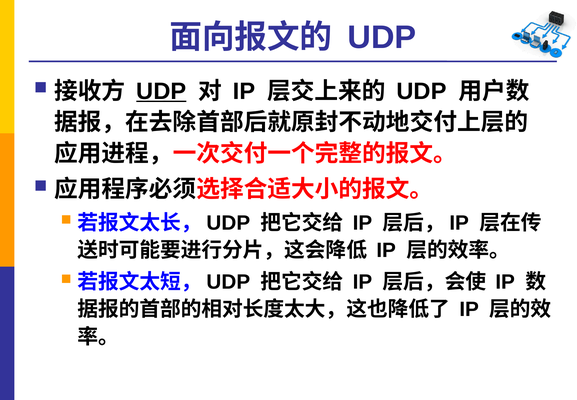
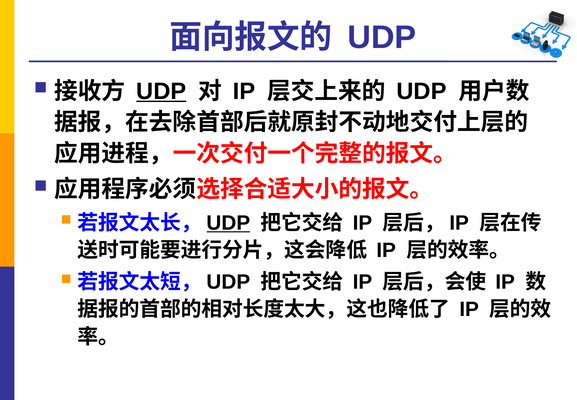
UDP at (228, 223) underline: none -> present
